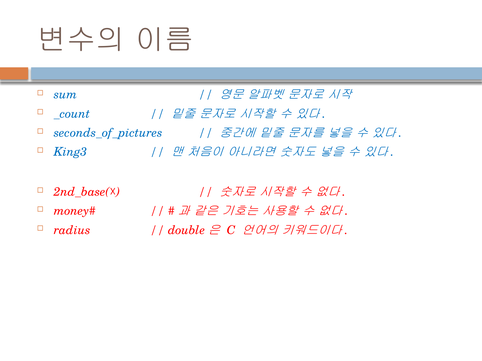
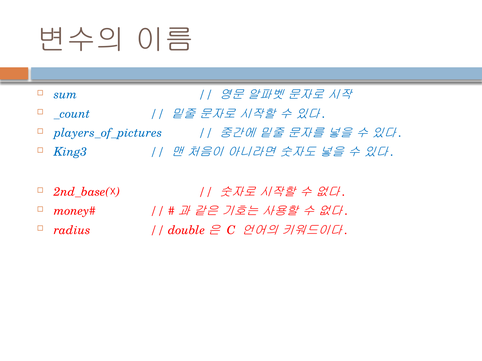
seconds_of_pictures: seconds_of_pictures -> players_of_pictures
